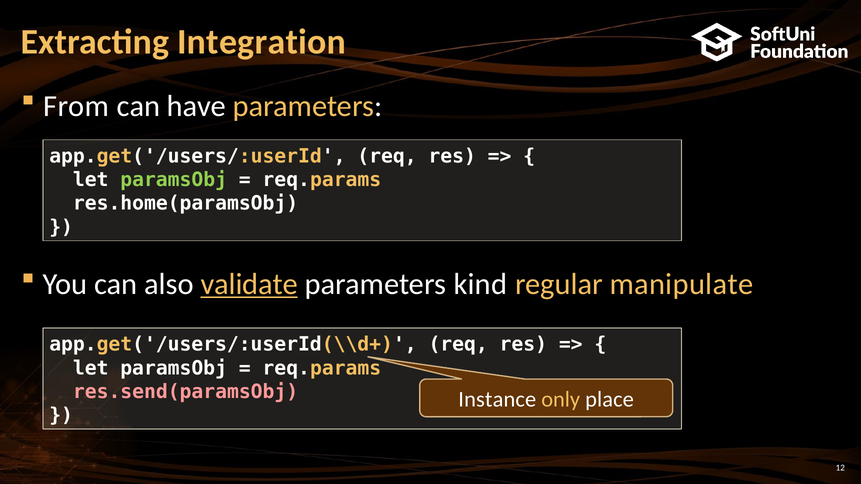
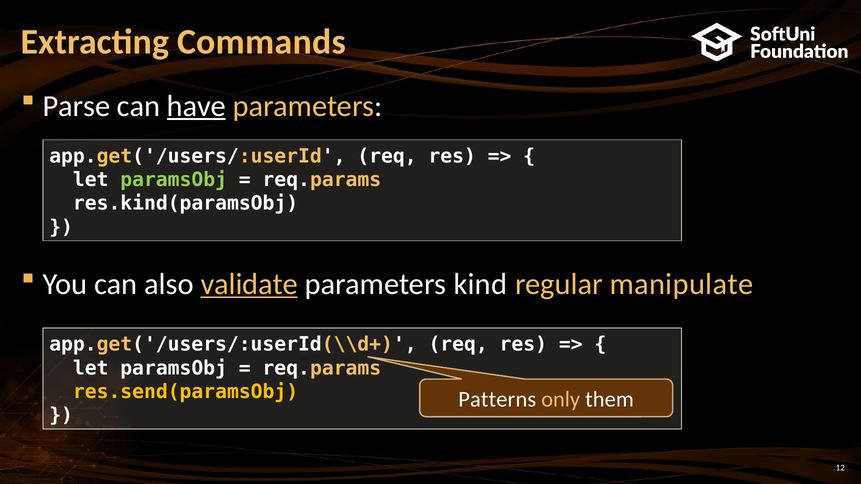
Integration: Integration -> Commands
From: From -> Parse
have underline: none -> present
res.home(paramsObj: res.home(paramsObj -> res.kind(paramsObj
res.send(paramsObj colour: pink -> yellow
Instance: Instance -> Patterns
place: place -> them
